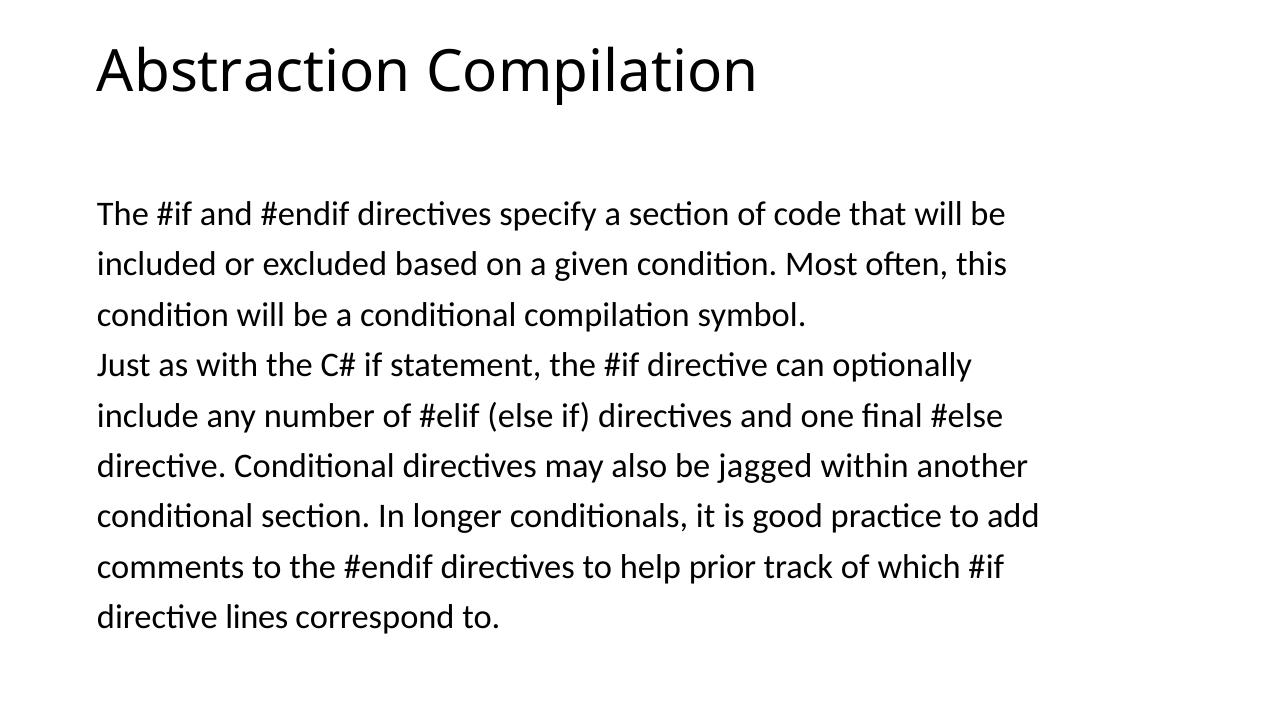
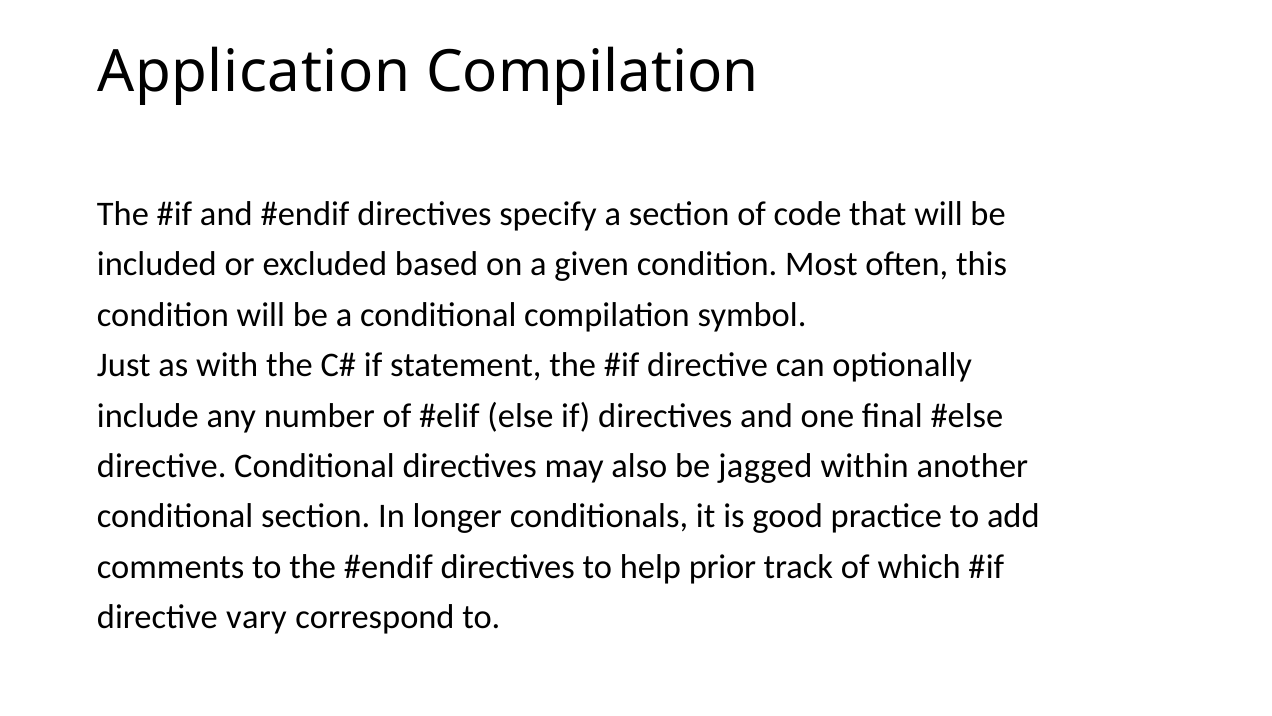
Abstraction: Abstraction -> Application
lines: lines -> vary
